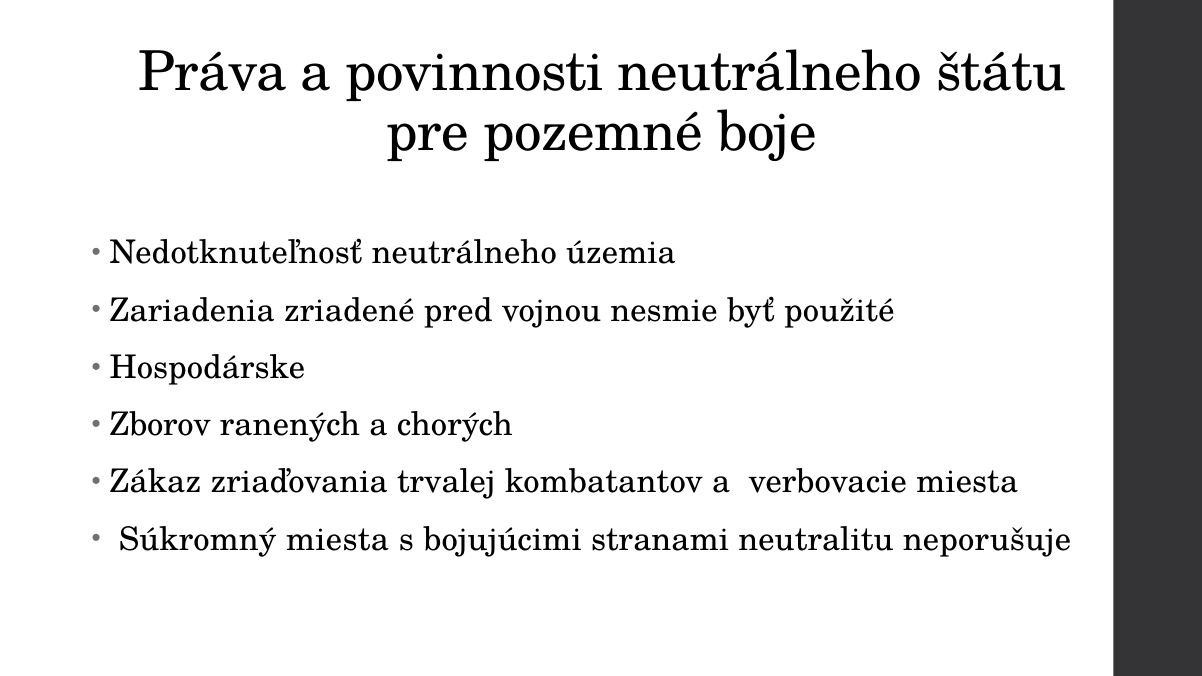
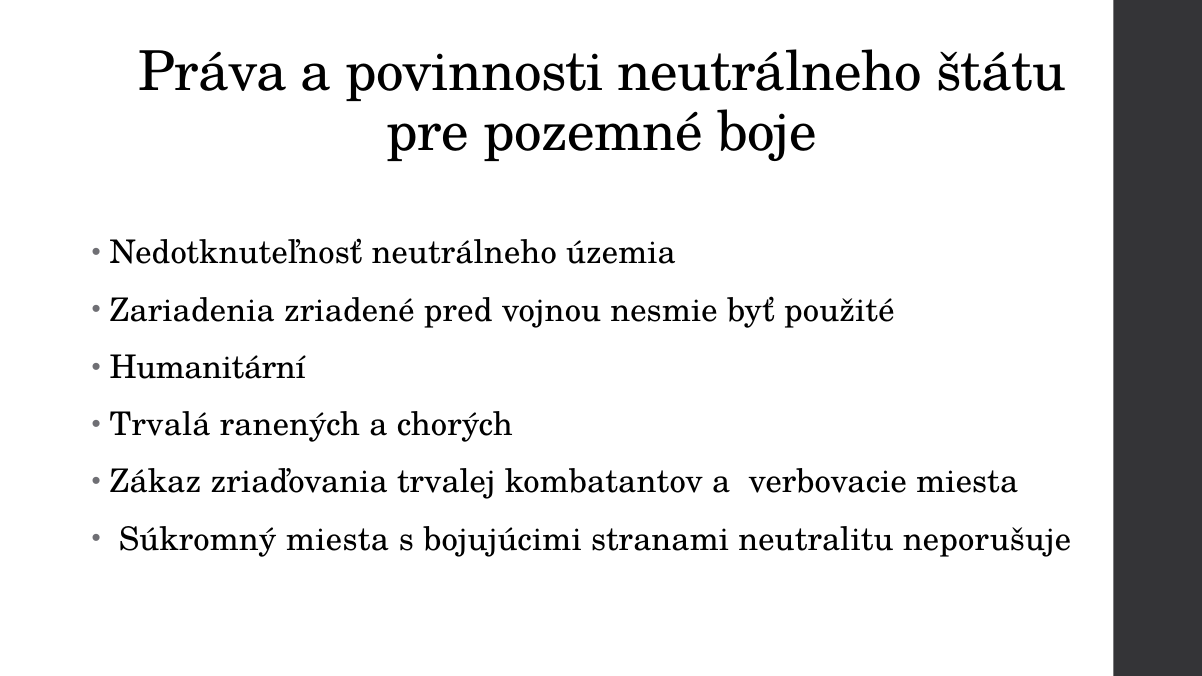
Hospodárske: Hospodárske -> Humanitární
Zborov: Zborov -> Trvalá
